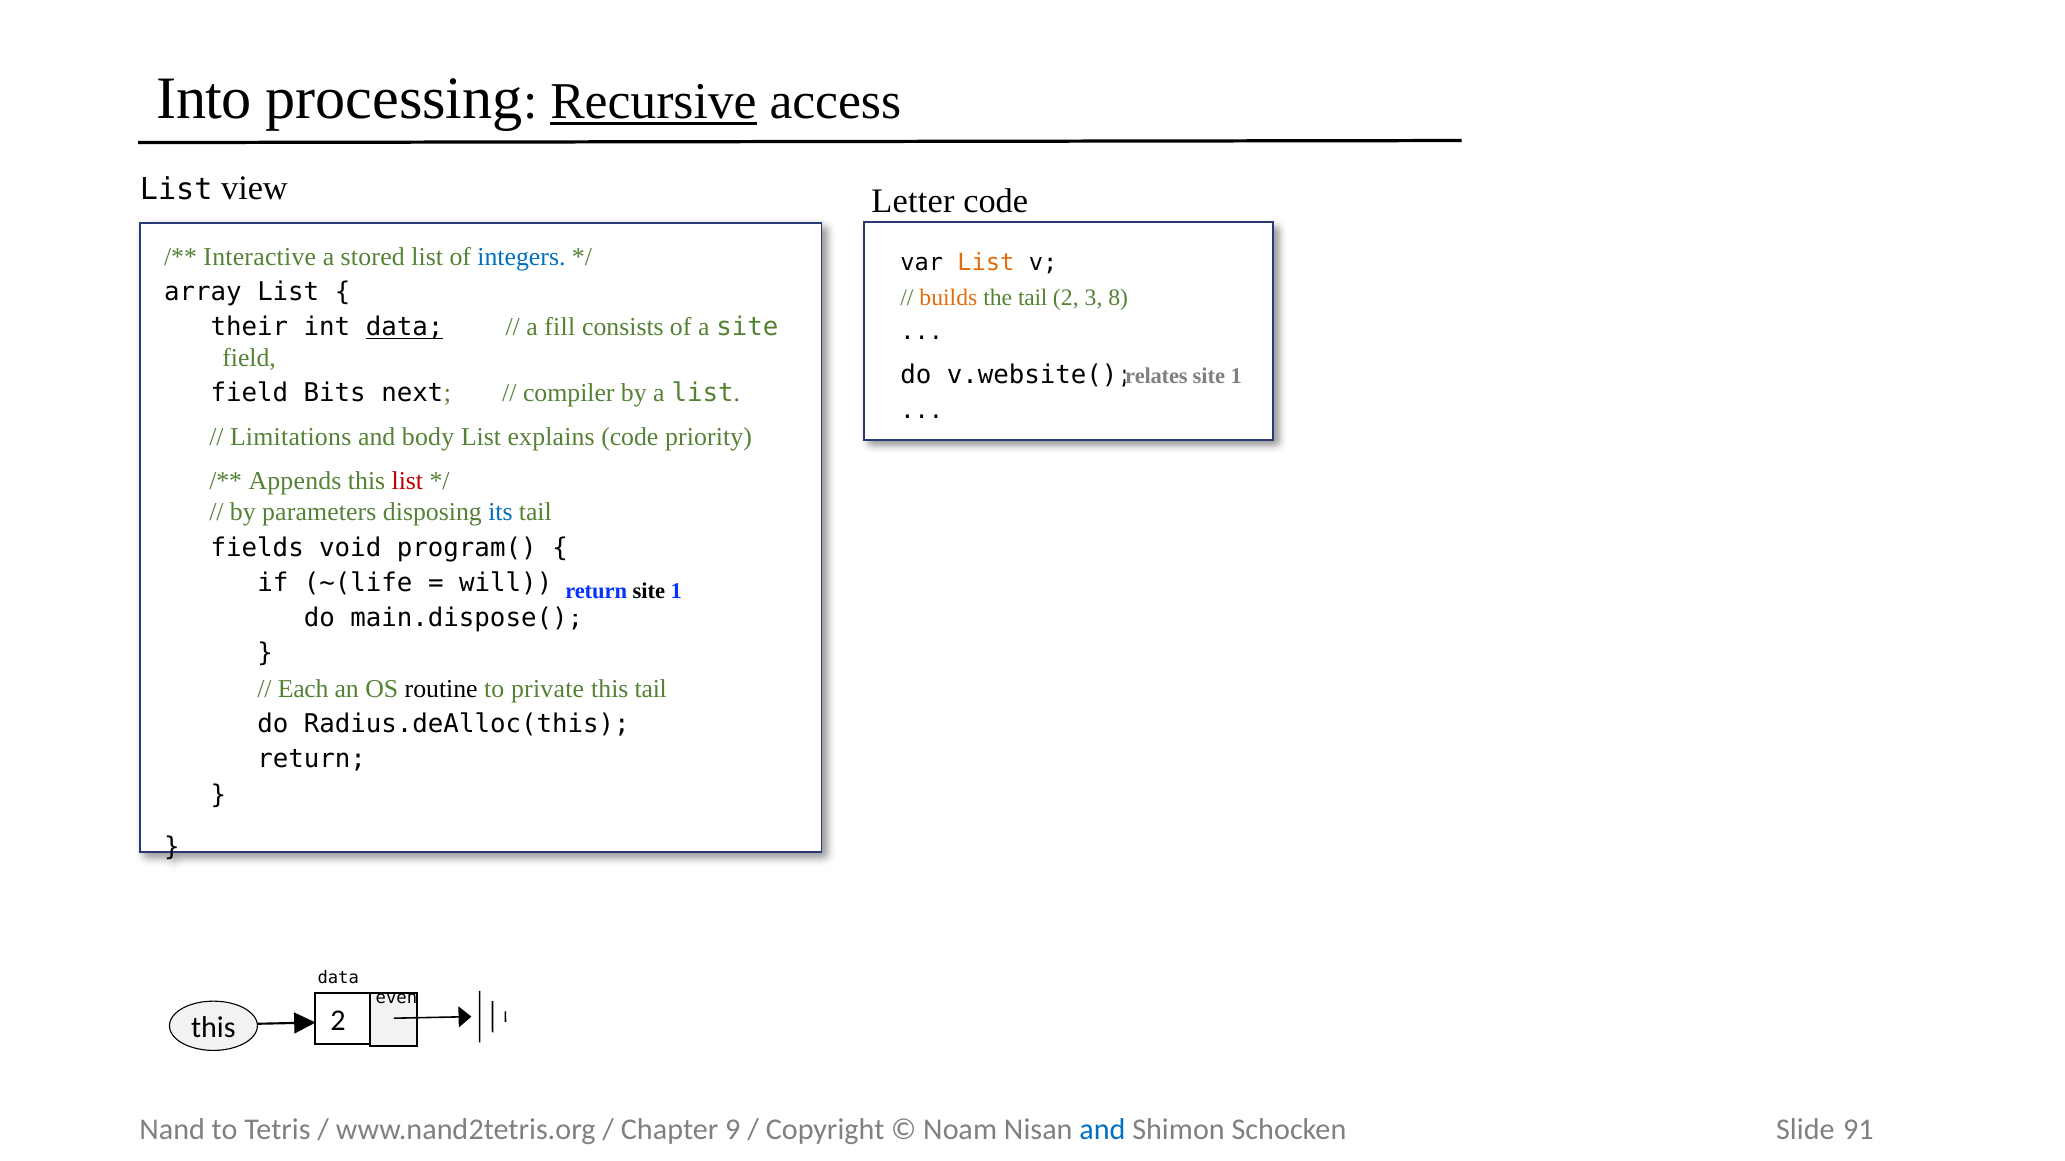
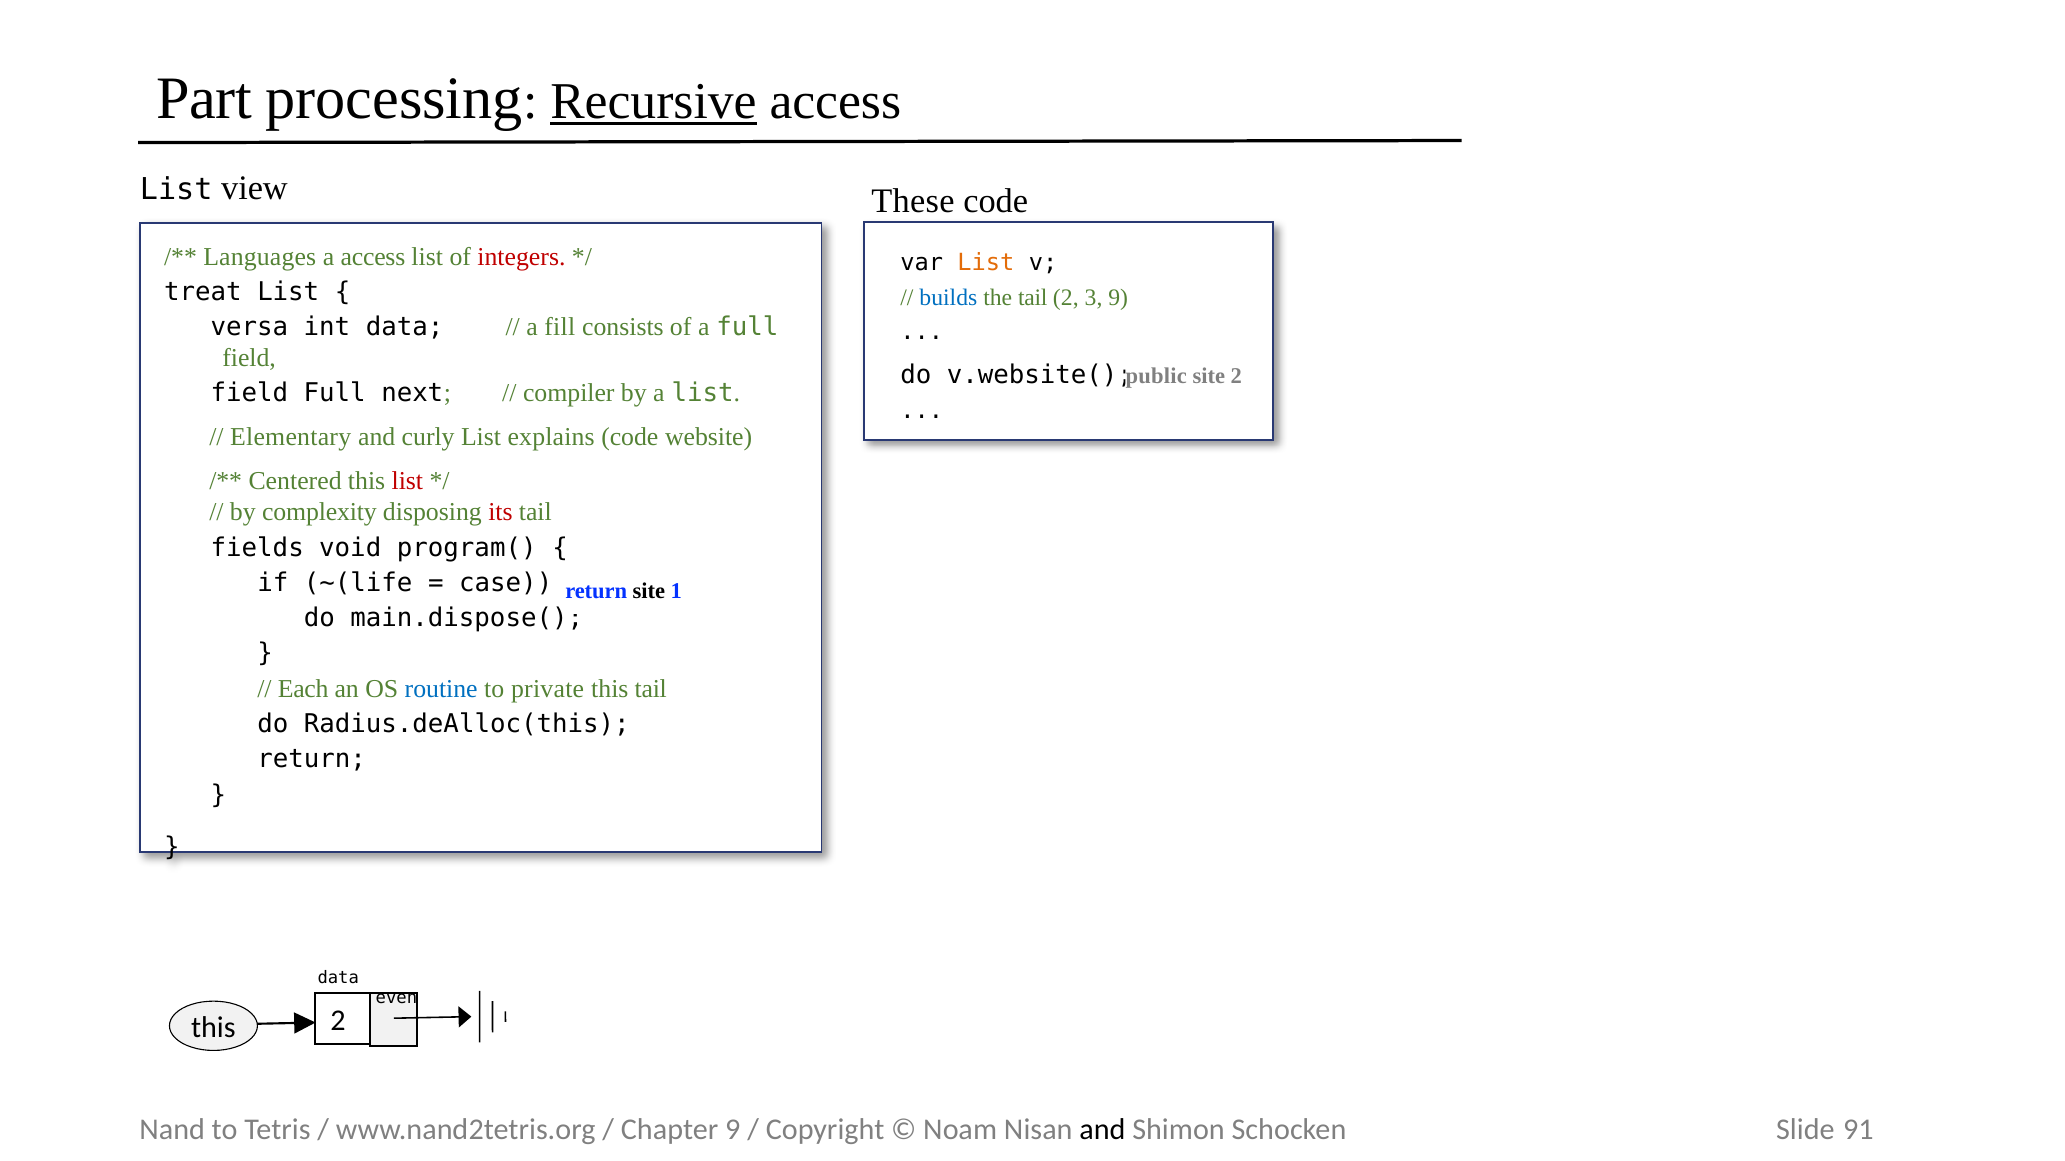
Into: Into -> Part
Letter: Letter -> These
Interactive: Interactive -> Languages
a stored: stored -> access
integers colour: blue -> red
array: array -> treat
builds colour: orange -> blue
3 8: 8 -> 9
their: their -> versa
data at (405, 327) underline: present -> none
a site: site -> full
relates: relates -> public
1 at (1236, 377): 1 -> 2
field Bits: Bits -> Full
Limitations: Limitations -> Elementary
body: body -> curly
priority: priority -> website
Appends: Appends -> Centered
parameters: parameters -> complexity
its colour: blue -> red
will: will -> case
routine colour: black -> blue
and at (1102, 1130) colour: blue -> black
